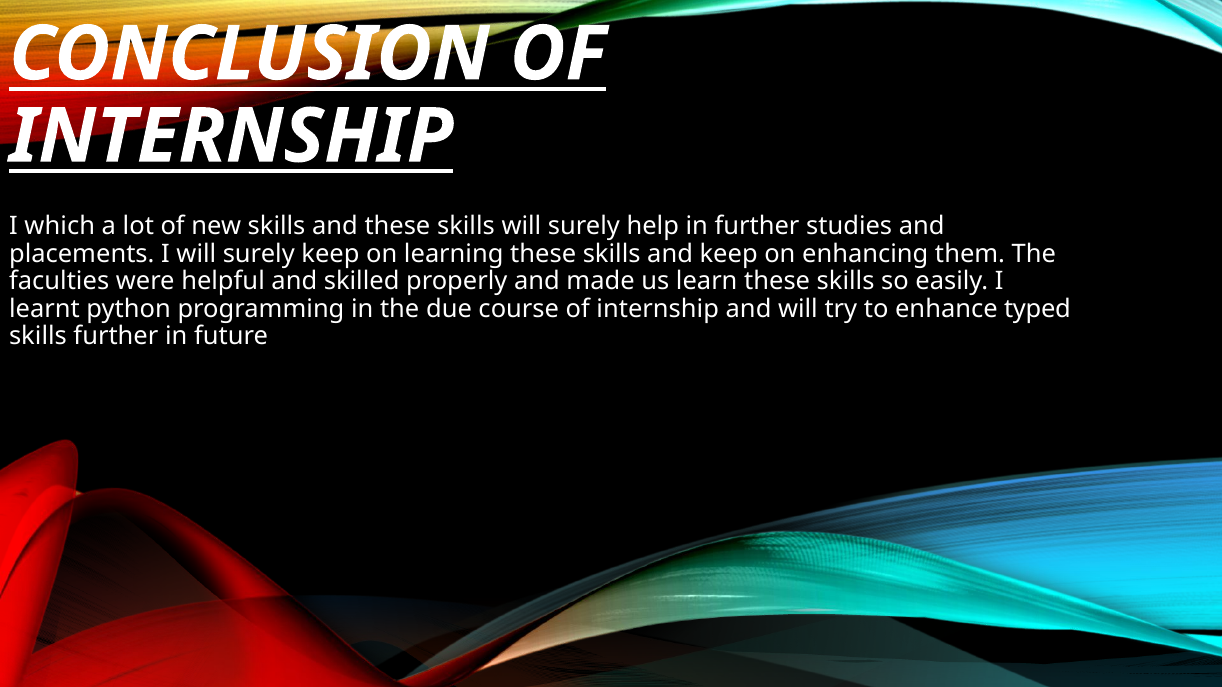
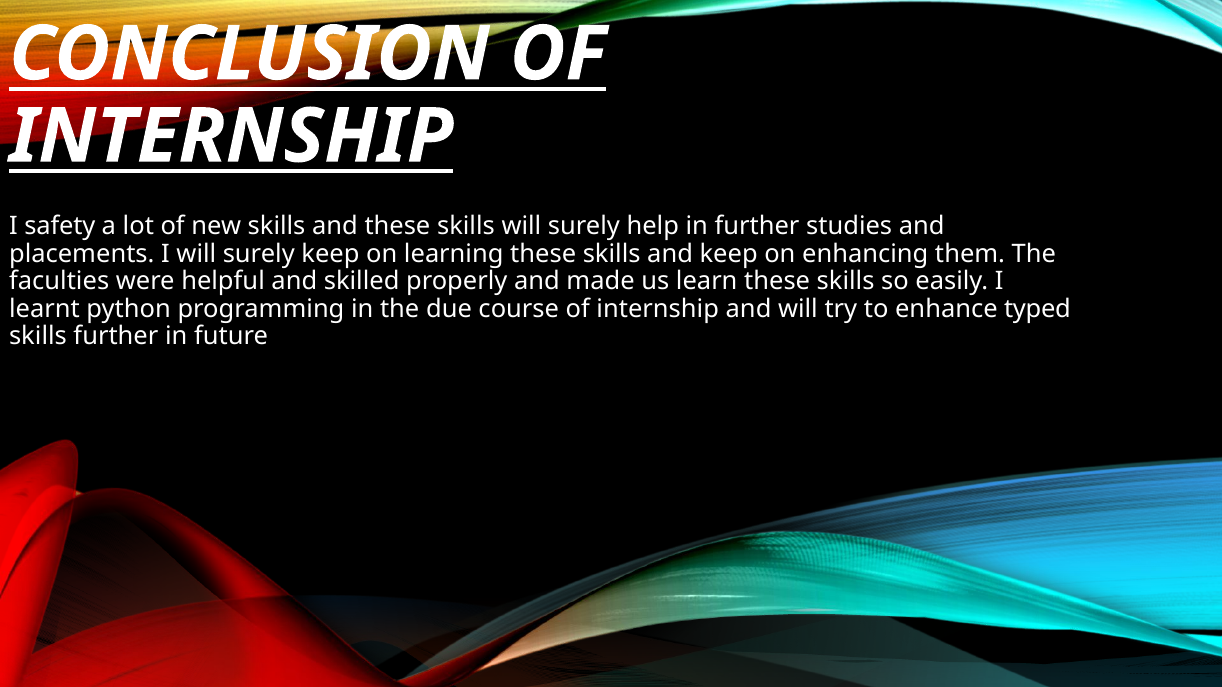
which: which -> safety
